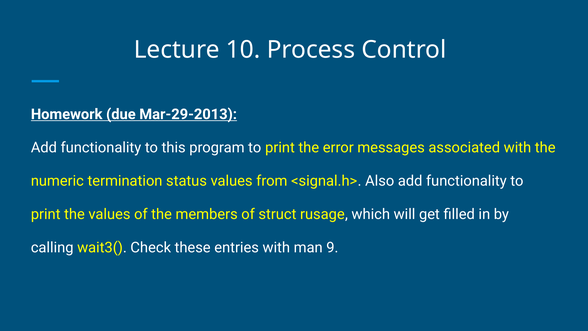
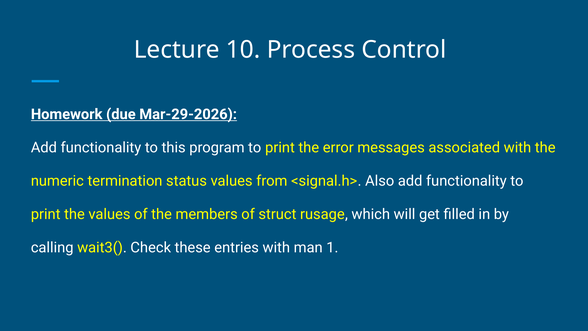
Mar-29-2013: Mar-29-2013 -> Mar-29-2026
9: 9 -> 1
